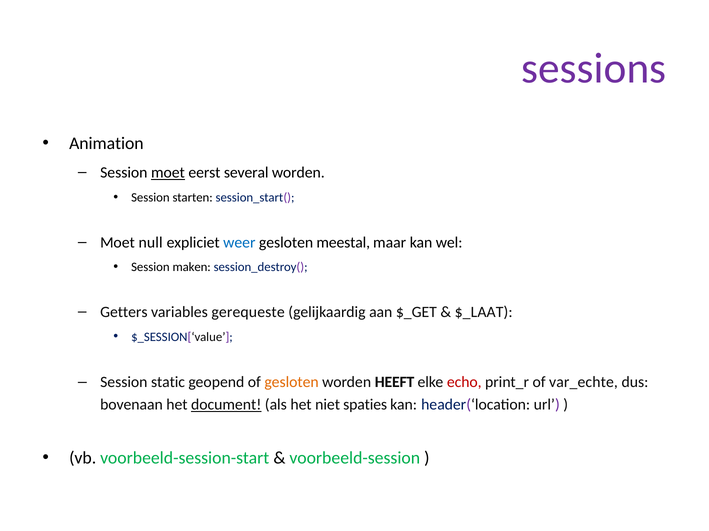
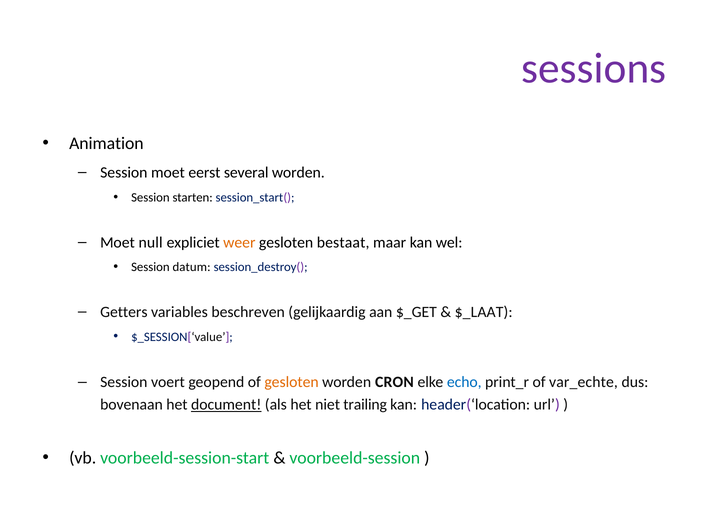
moet at (168, 173) underline: present -> none
weer colour: blue -> orange
meestal: meestal -> bestaat
maken: maken -> datum
gerequeste: gerequeste -> beschreven
static: static -> voert
HEEFT: HEEFT -> CRON
echo colour: red -> blue
spaties: spaties -> trailing
